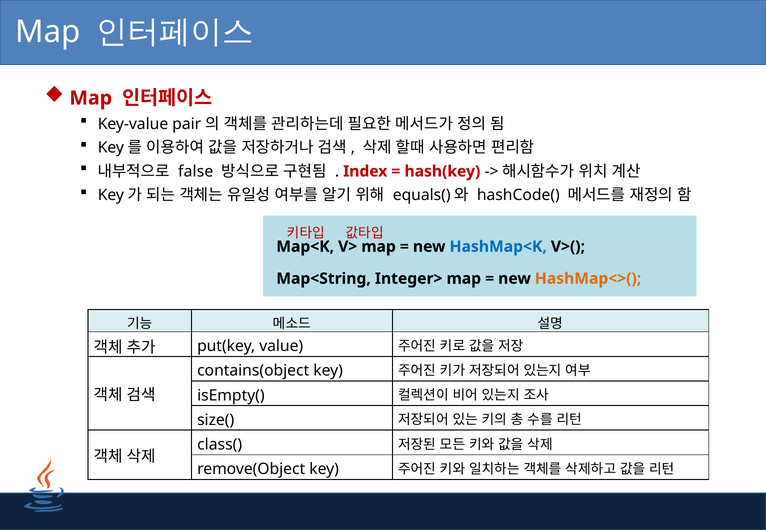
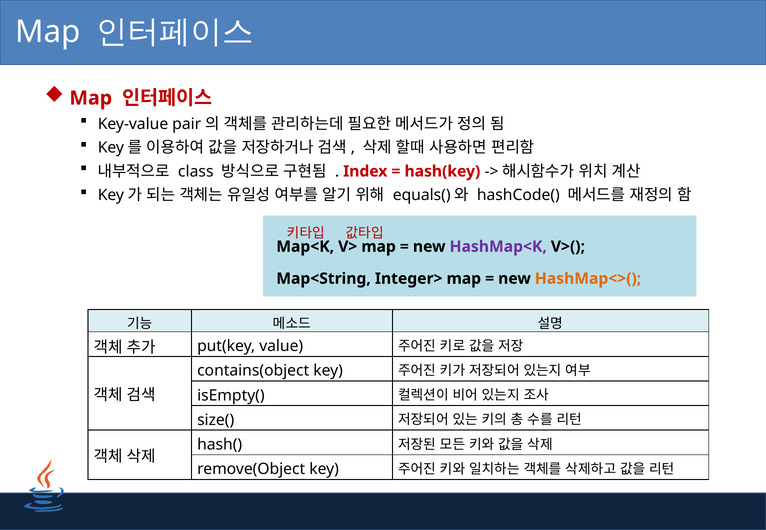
false: false -> class
HashMap<K colour: blue -> purple
class(: class( -> hash(
